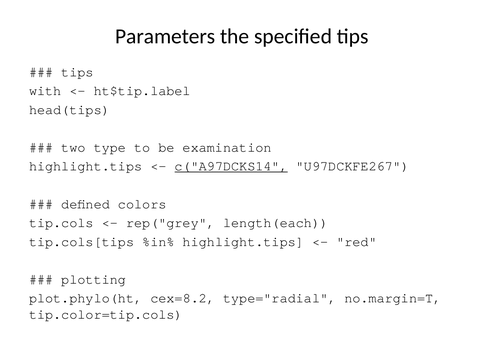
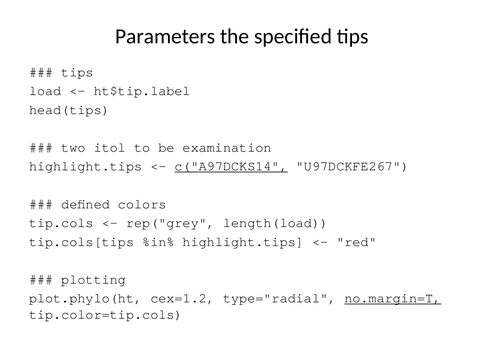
with: with -> load
type: type -> itol
length(each: length(each -> length(load
cex=8.2: cex=8.2 -> cex=1.2
no.margin=T underline: none -> present
